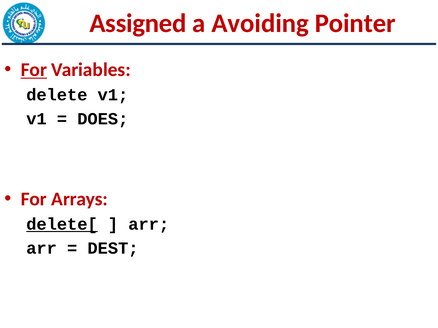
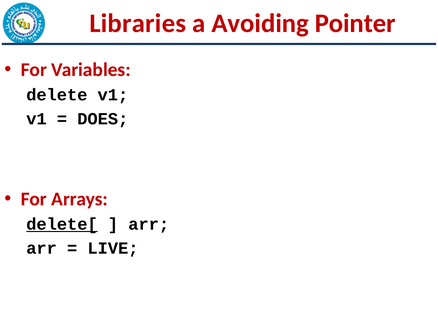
Assigned: Assigned -> Libraries
For at (34, 70) underline: present -> none
DEST: DEST -> LIVE
